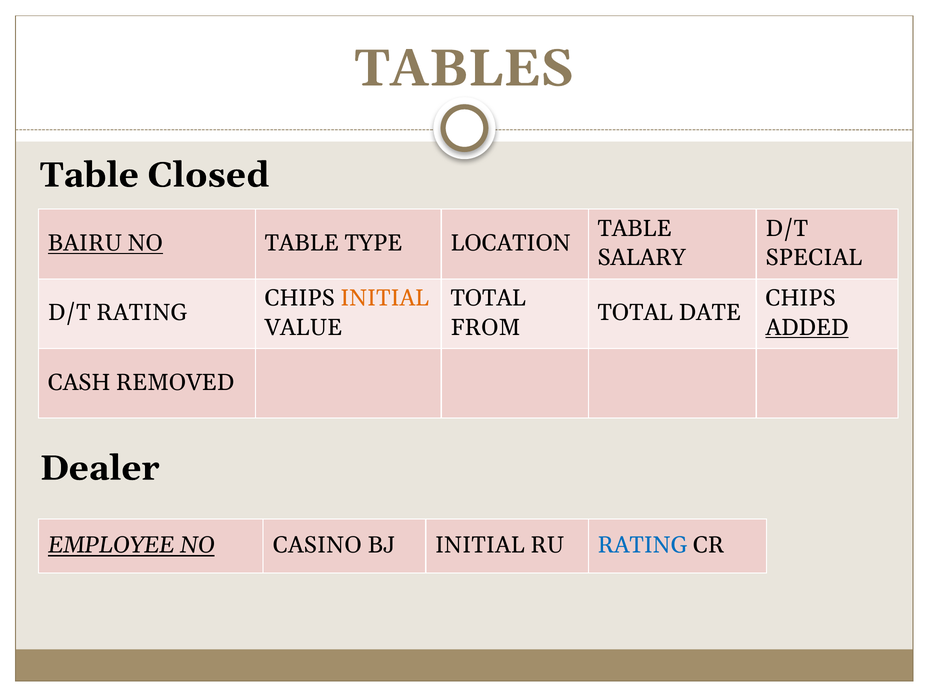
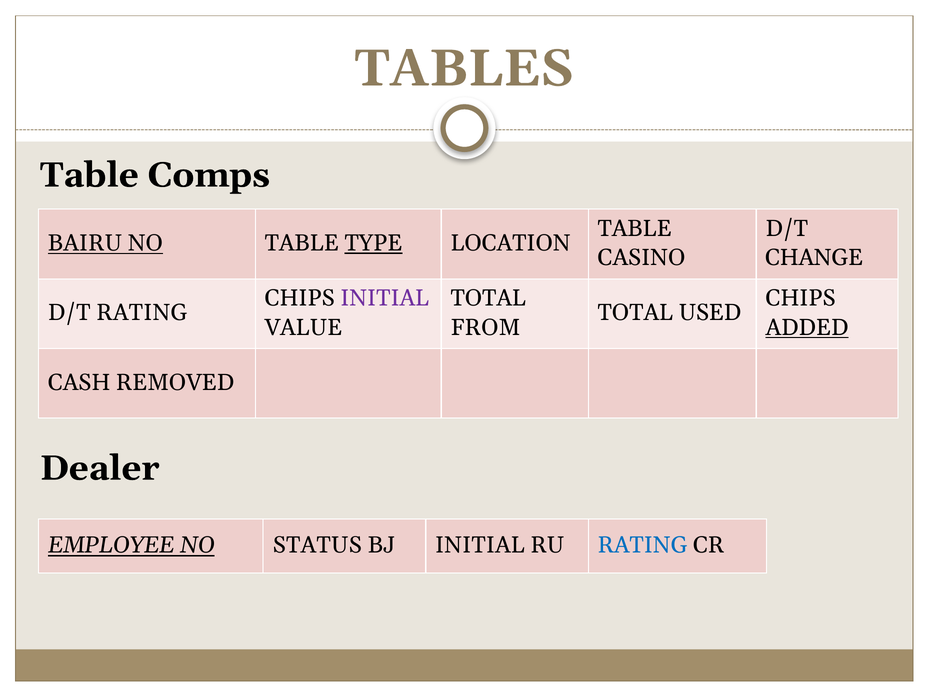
Closed: Closed -> Comps
TYPE underline: none -> present
SALARY: SALARY -> CASINO
SPECIAL: SPECIAL -> CHANGE
INITIAL at (385, 298) colour: orange -> purple
DATE: DATE -> USED
CASINO: CASINO -> STATUS
